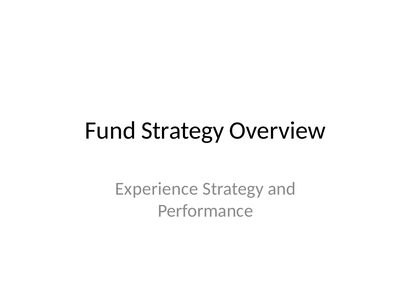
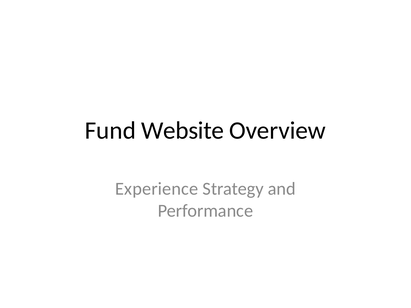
Fund Strategy: Strategy -> Website
